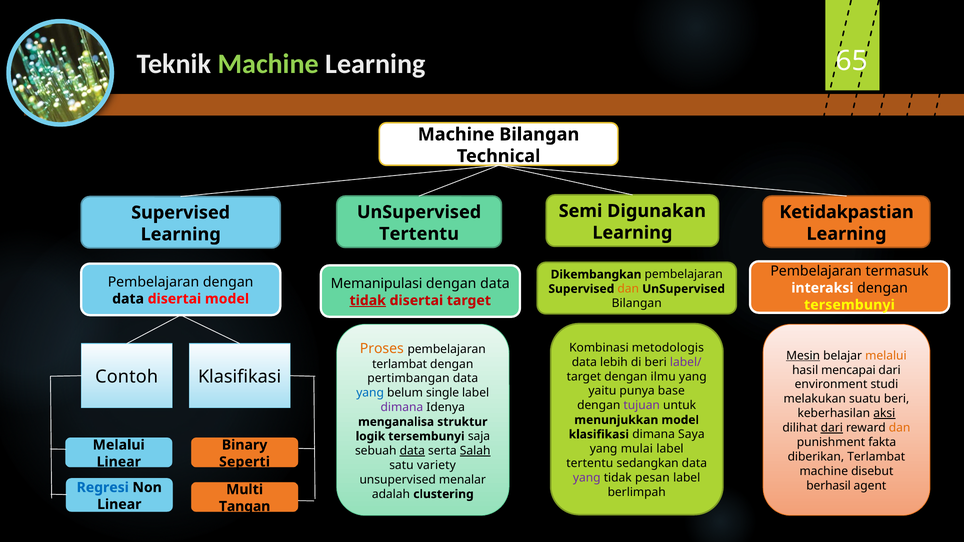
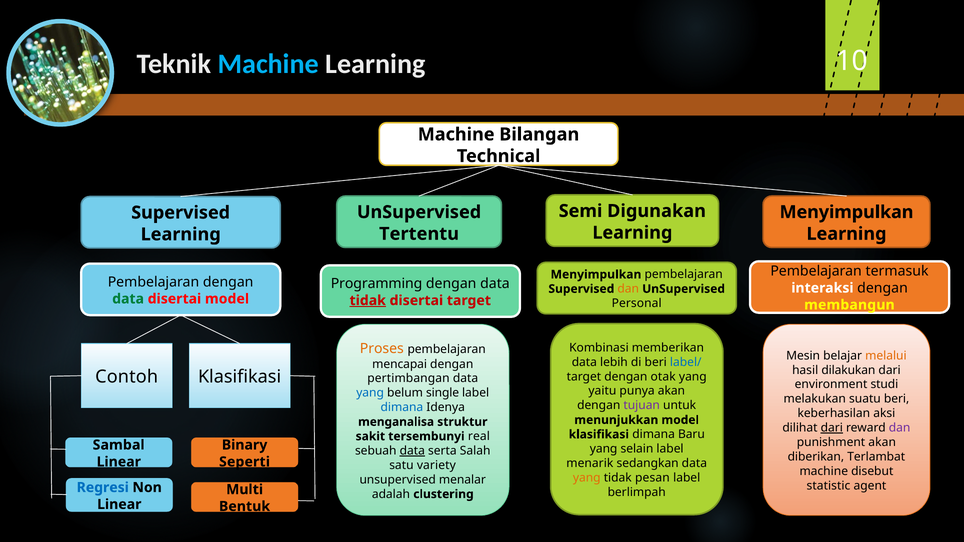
Machine at (268, 64) colour: light green -> light blue
65: 65 -> 10
Ketidakpastian at (847, 212): Ketidakpastian -> Menyimpulkan
Dikembangkan at (596, 275): Dikembangkan -> Menyimpulkan
Memanipulasi: Memanipulasi -> Programming
data at (128, 299) colour: black -> green
Bilangan at (637, 303): Bilangan -> Personal
tersembunyi at (849, 305): tersembunyi -> membangun
metodologis: metodologis -> memberikan
Mesin underline: present -> none
label/ colour: purple -> blue
terlambat at (400, 364): terlambat -> mencapai
mencapai: mencapai -> dilakukan
ilmu: ilmu -> otak
punya base: base -> akan
dimana at (402, 408) colour: purple -> blue
aksi underline: present -> none
dan at (900, 428) colour: orange -> purple
Saya: Saya -> Baru
logik: logik -> sakit
saja: saja -> real
punishment fakta: fakta -> akan
Melalui at (119, 445): Melalui -> Sambal
mulai: mulai -> selain
Salah underline: present -> none
tertentu at (590, 463): tertentu -> menarik
yang at (587, 478) colour: purple -> orange
berhasil: berhasil -> statistic
Tangan: Tangan -> Bentuk
